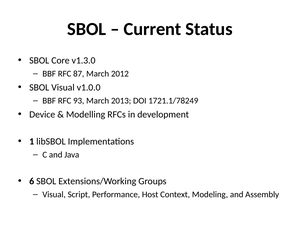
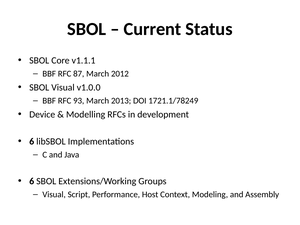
v1.3.0: v1.3.0 -> v1.1.1
1 at (32, 141): 1 -> 6
